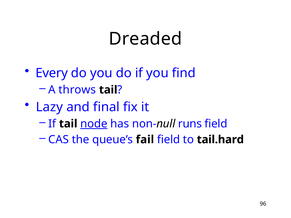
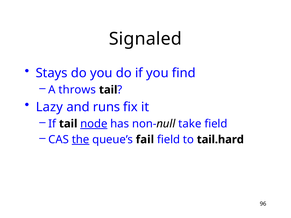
Dreaded: Dreaded -> Signaled
Every: Every -> Stays
final: final -> runs
runs: runs -> take
the underline: none -> present
